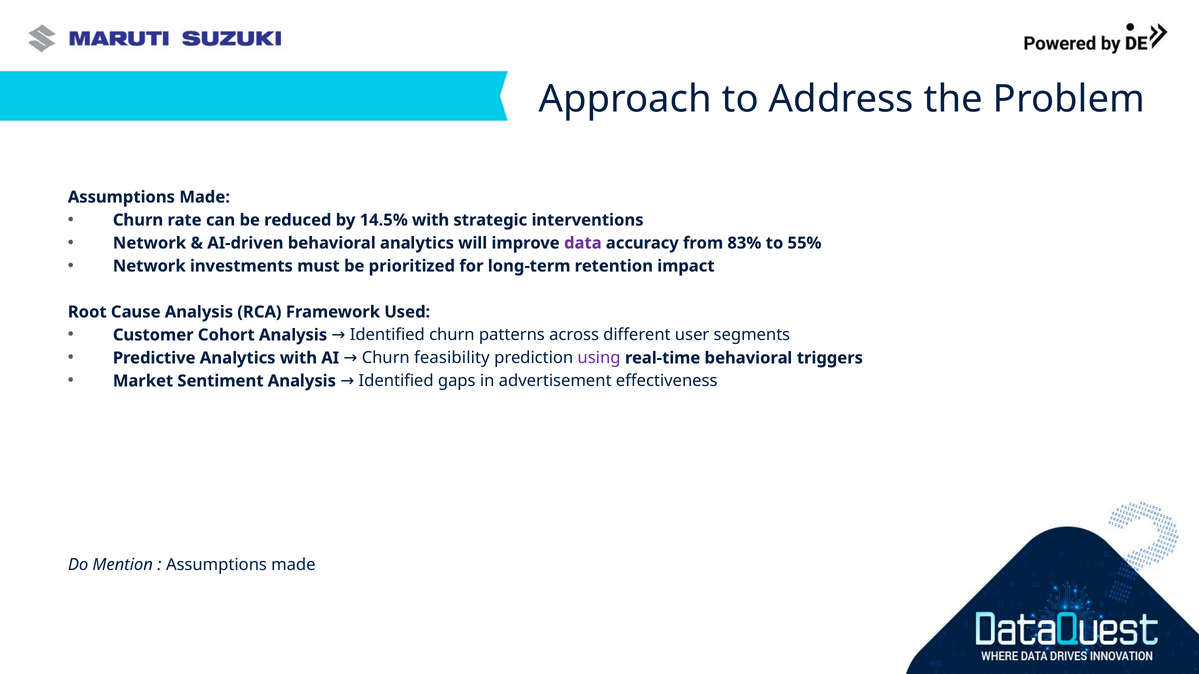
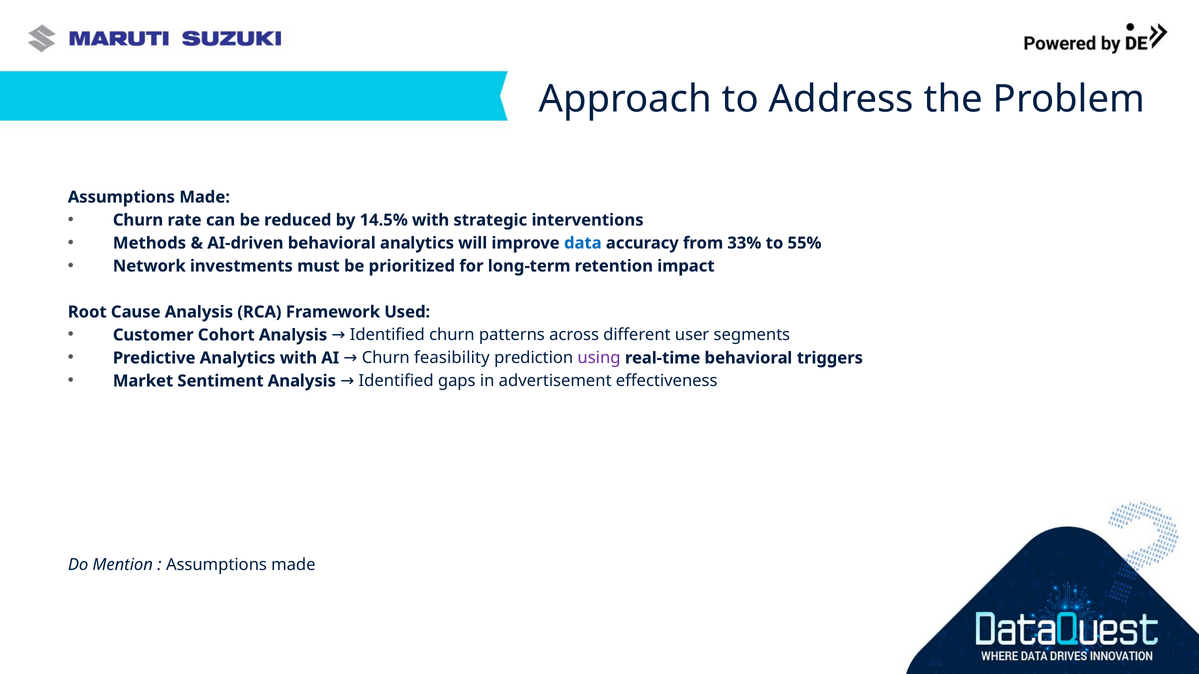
Network at (149, 243): Network -> Methods
data colour: purple -> blue
83%: 83% -> 33%
